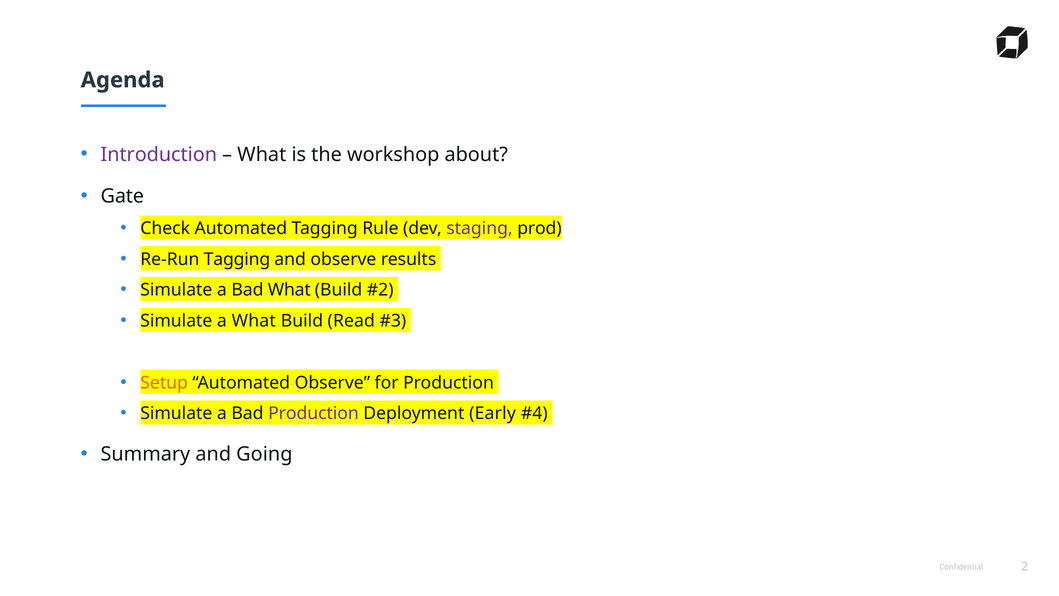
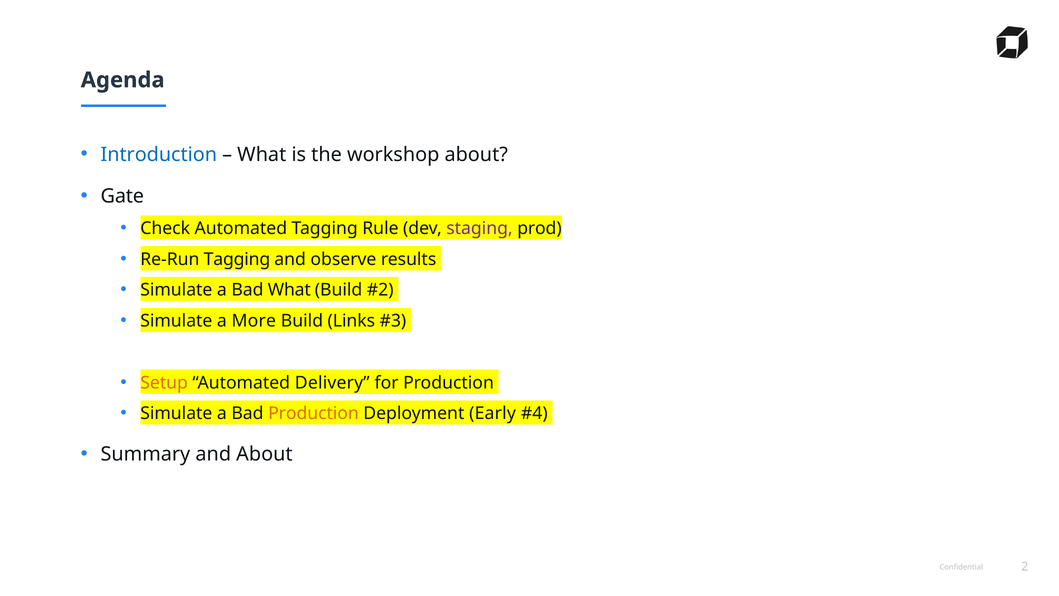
Introduction colour: purple -> blue
a What: What -> More
Read: Read -> Links
Automated Observe: Observe -> Delivery
Production at (313, 413) colour: purple -> orange
and Going: Going -> About
